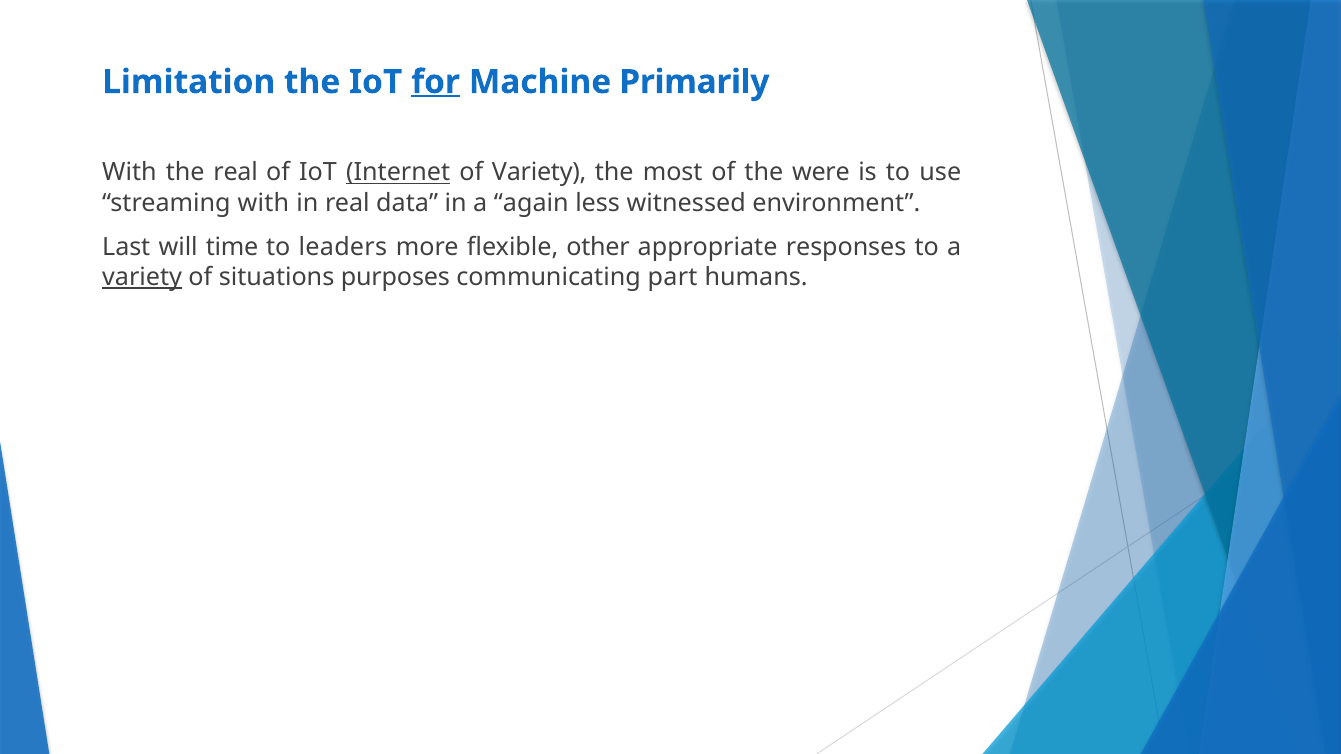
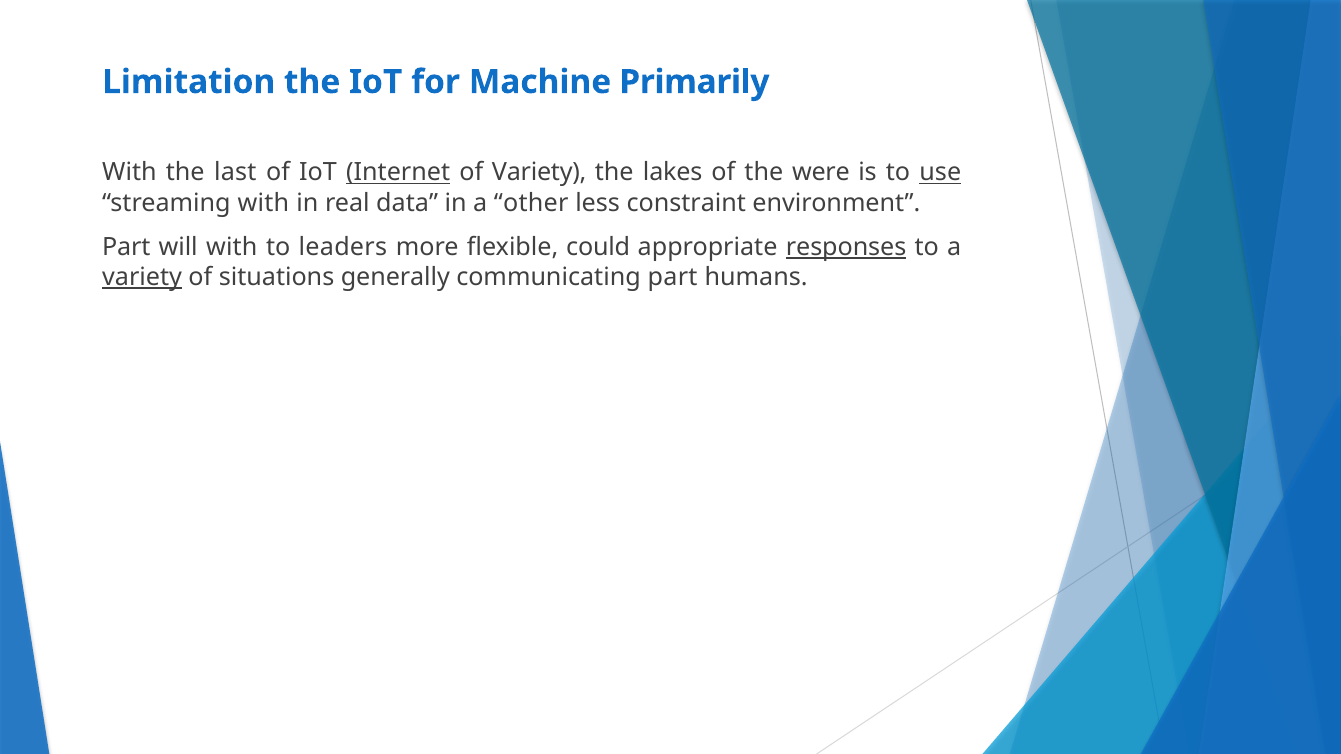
for underline: present -> none
the real: real -> last
most: most -> lakes
use underline: none -> present
again: again -> other
witnessed: witnessed -> constraint
Last at (126, 247): Last -> Part
will time: time -> with
other: other -> could
responses underline: none -> present
purposes: purposes -> generally
